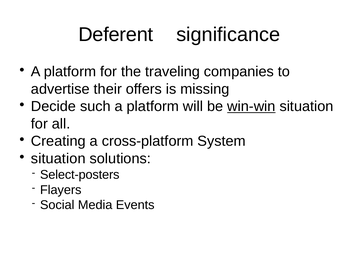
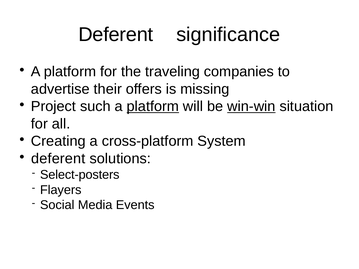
Decide: Decide -> Project
platform at (153, 107) underline: none -> present
situation at (58, 159): situation -> deferent
